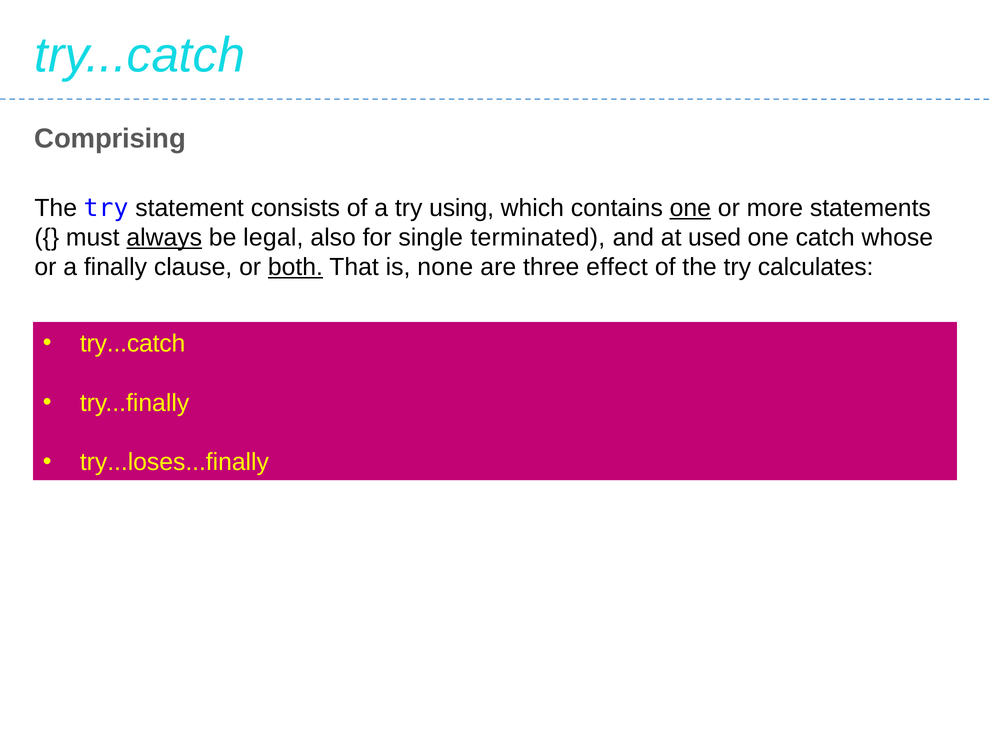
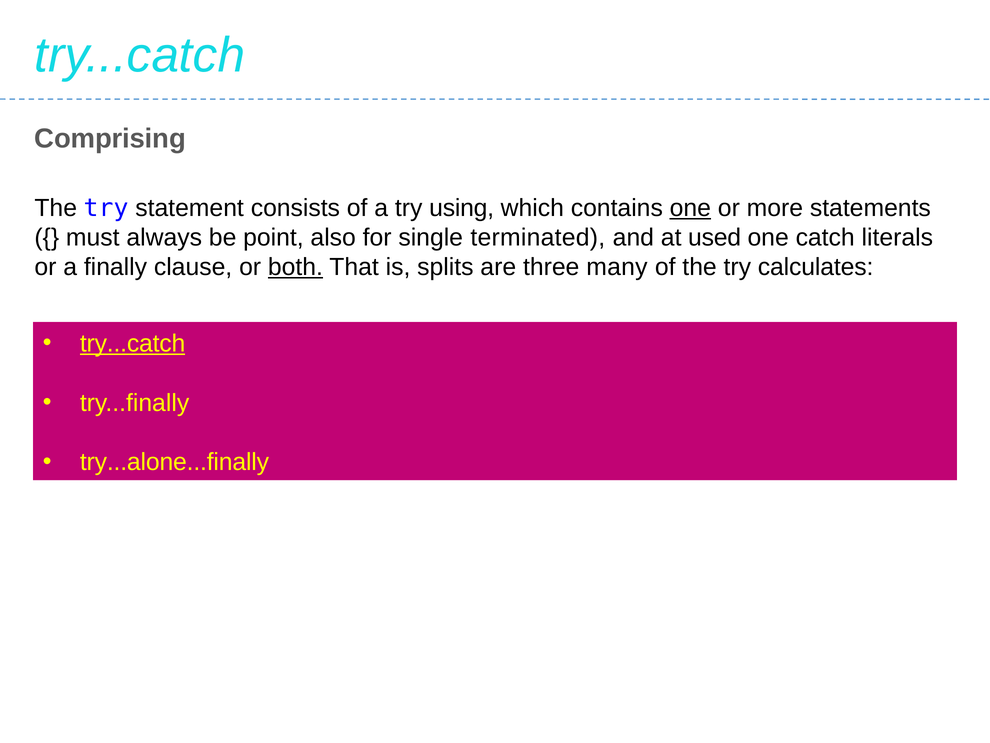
always underline: present -> none
legal: legal -> point
whose: whose -> literals
none: none -> splits
effect: effect -> many
try...catch at (133, 343) underline: none -> present
try...loses...finally: try...loses...finally -> try...alone...finally
